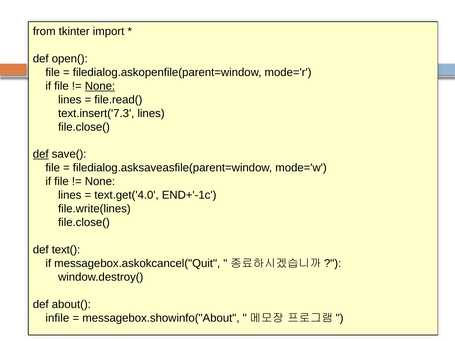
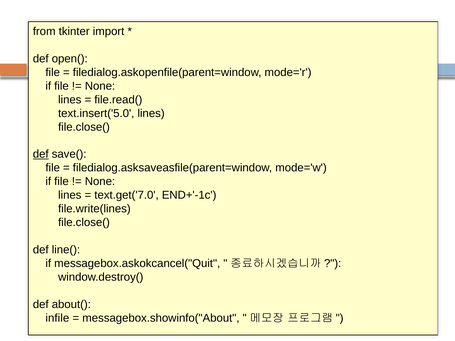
None at (100, 86) underline: present -> none
text.insert('7.3: text.insert('7.3 -> text.insert('5.0
text.get('4.0: text.get('4.0 -> text.get('7.0
text(: text( -> line(
